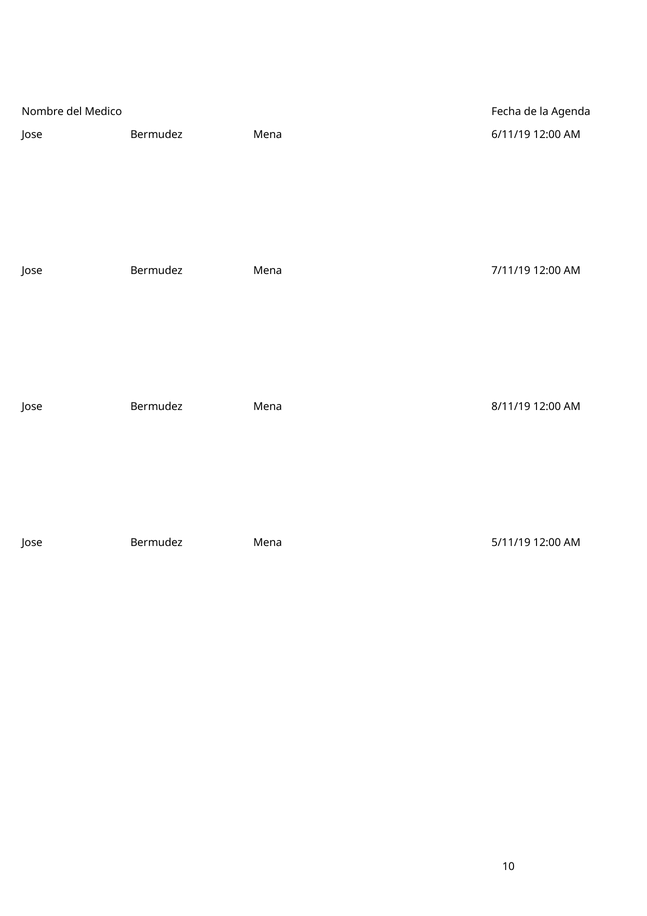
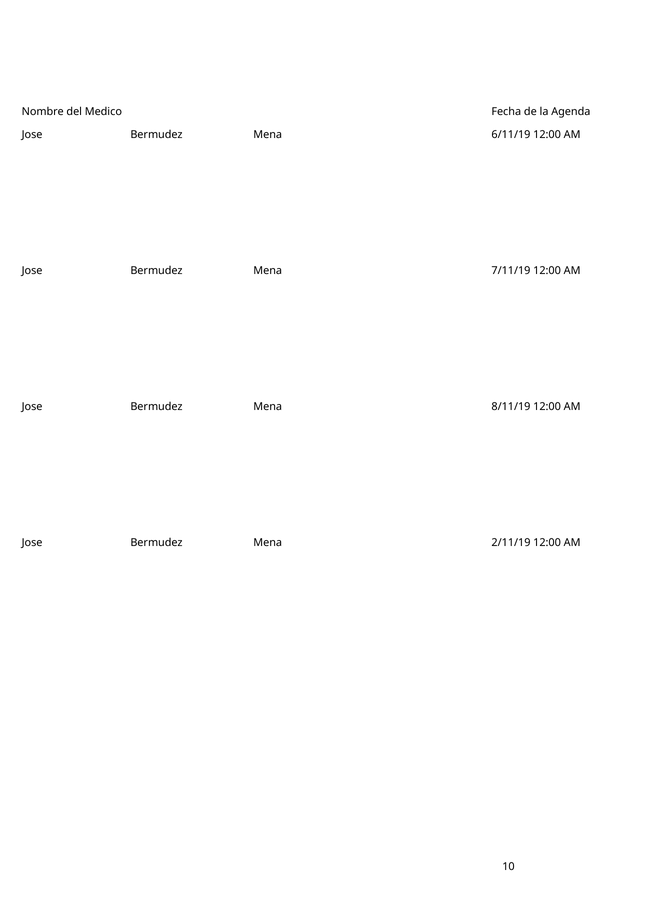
5/11/19: 5/11/19 -> 2/11/19
